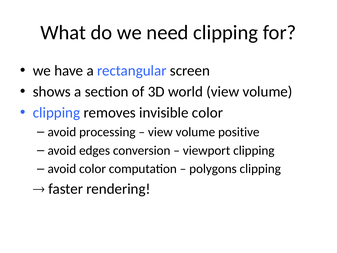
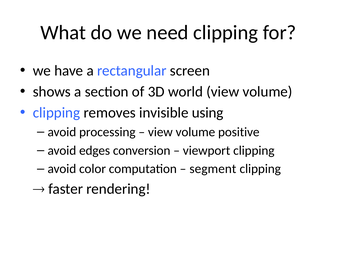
invisible color: color -> using
polygons: polygons -> segment
